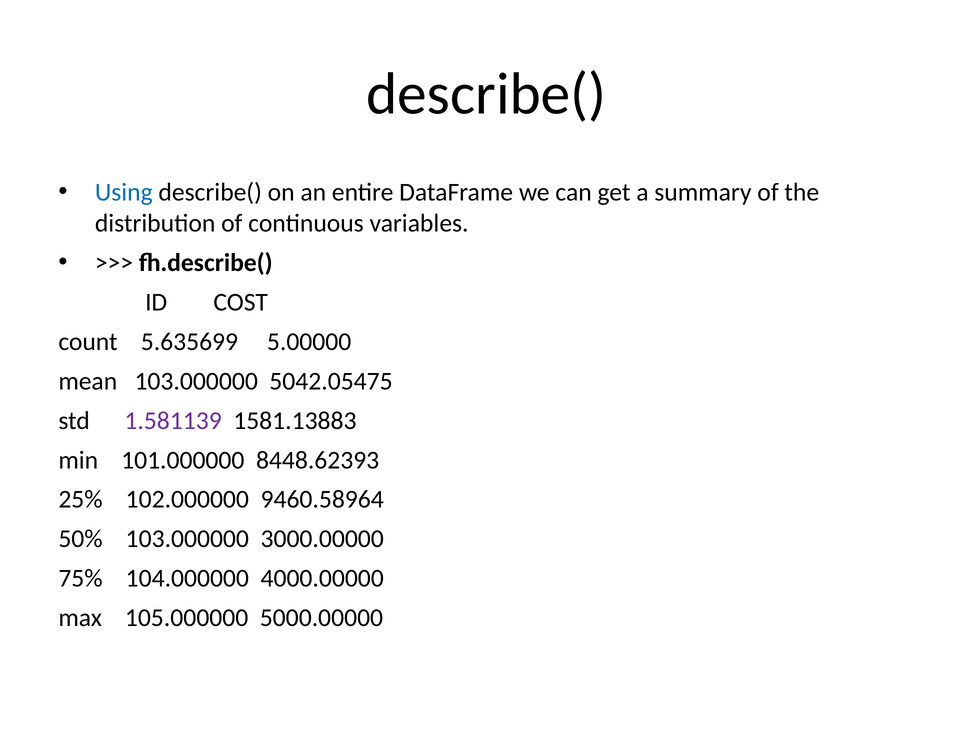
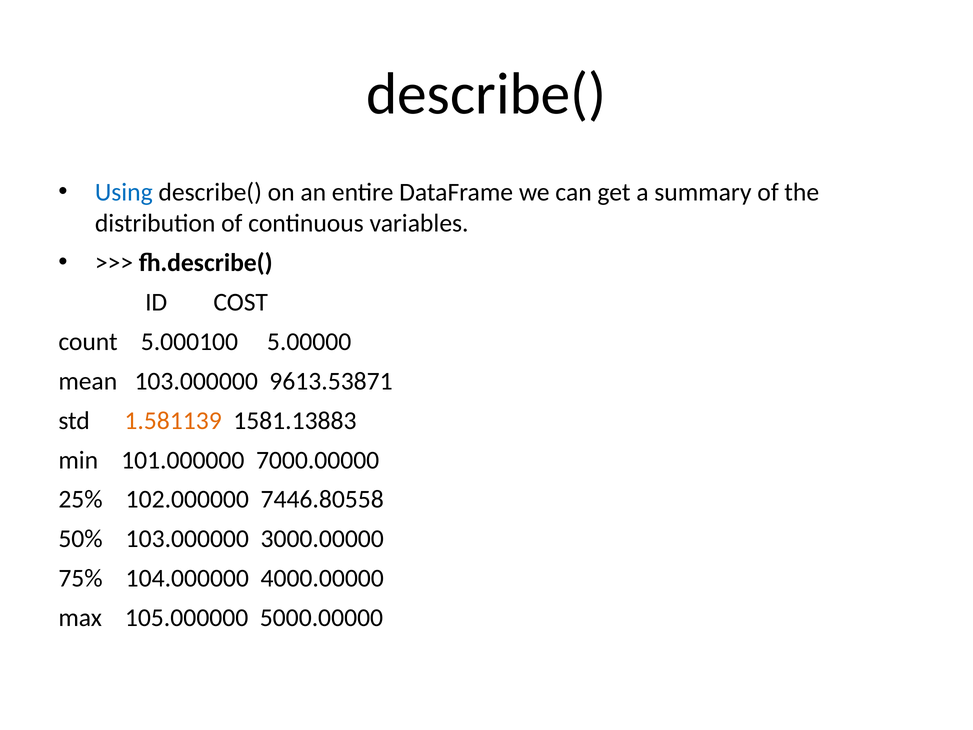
5.635699: 5.635699 -> 5.000100
5042.05475: 5042.05475 -> 9613.53871
1.581139 colour: purple -> orange
8448.62393: 8448.62393 -> 7000.00000
9460.58964: 9460.58964 -> 7446.80558
